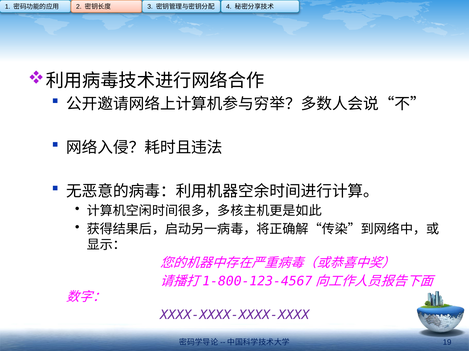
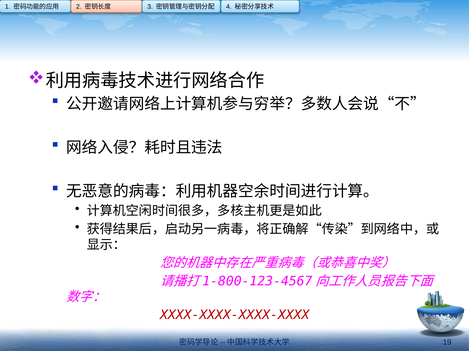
XXXX-XXXX-XXXX-XXXX colour: purple -> red
